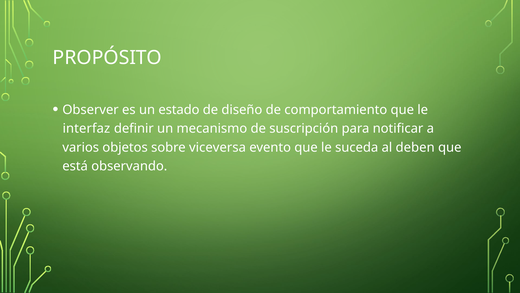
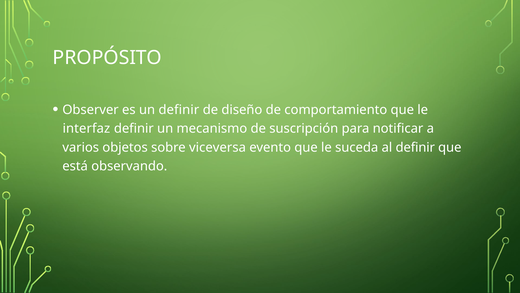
un estado: estado -> definir
al deben: deben -> definir
